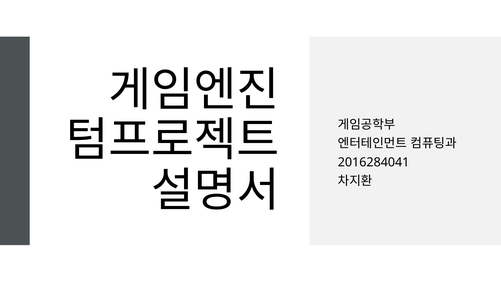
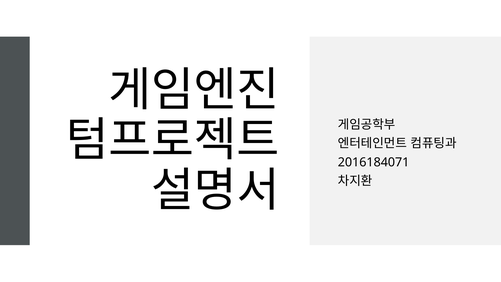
2016284041: 2016284041 -> 2016184071
